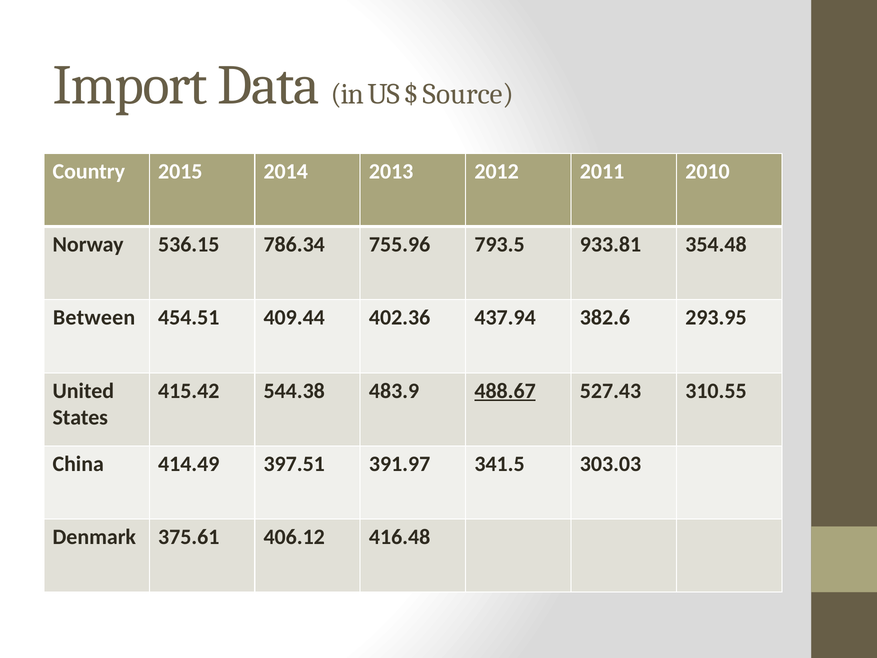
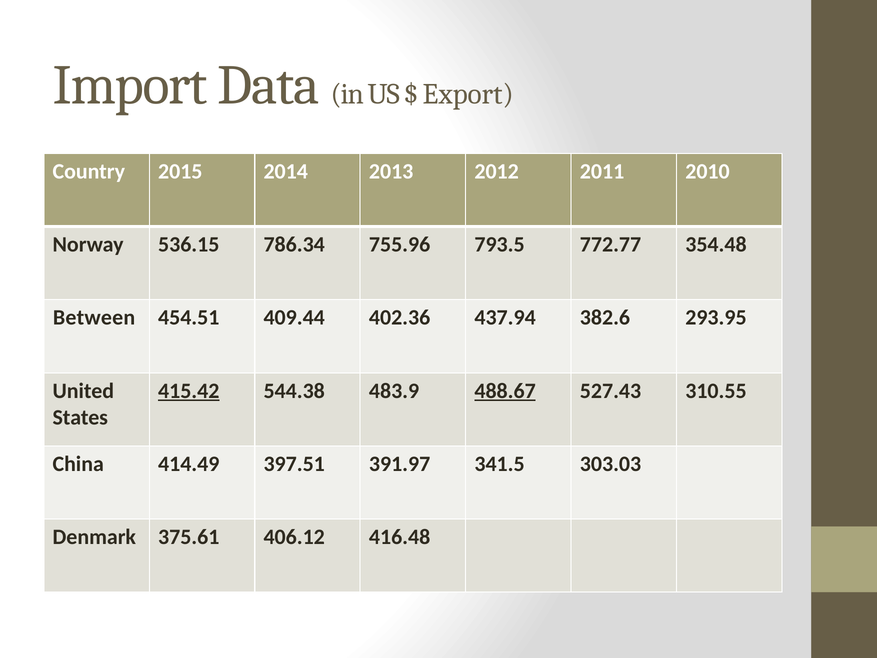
Source: Source -> Export
933.81: 933.81 -> 772.77
415.42 underline: none -> present
